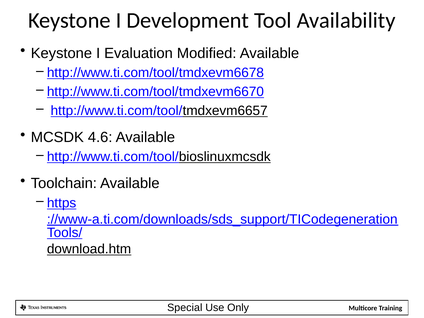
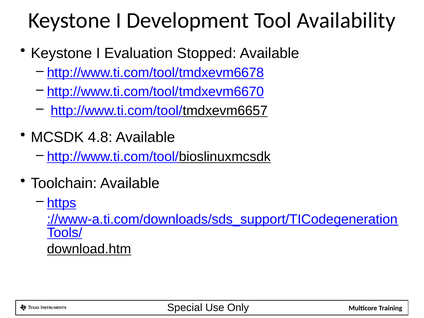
Modified: Modified -> Stopped
4.6: 4.6 -> 4.8
